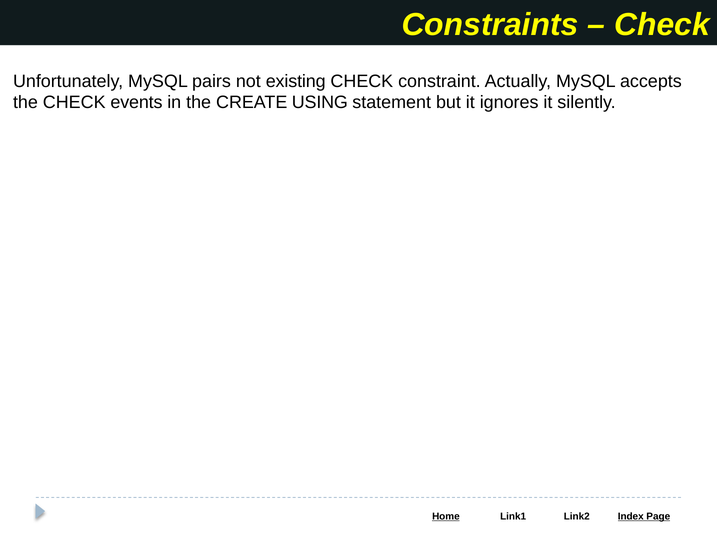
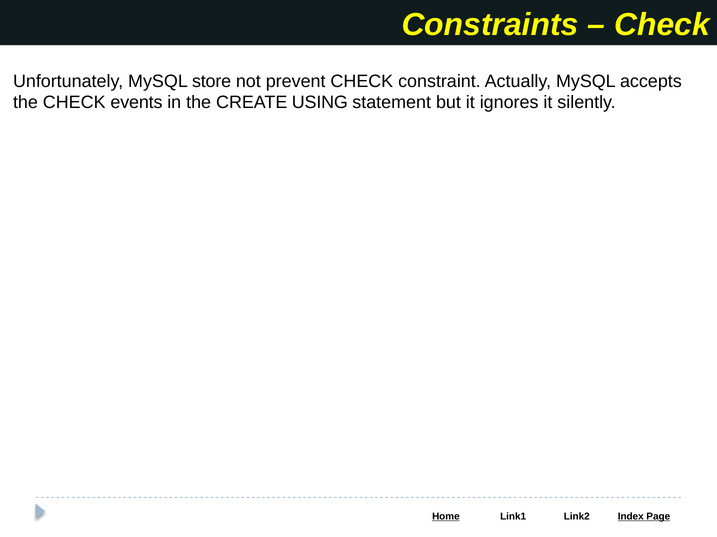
pairs: pairs -> store
existing: existing -> prevent
